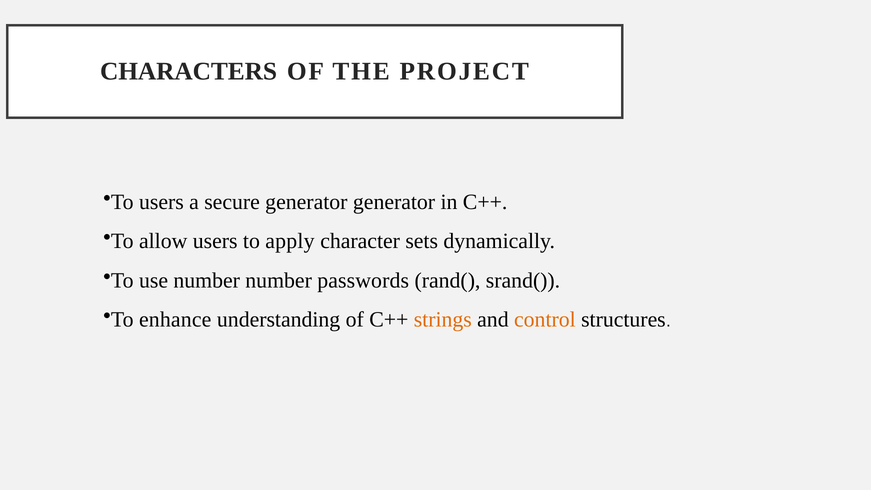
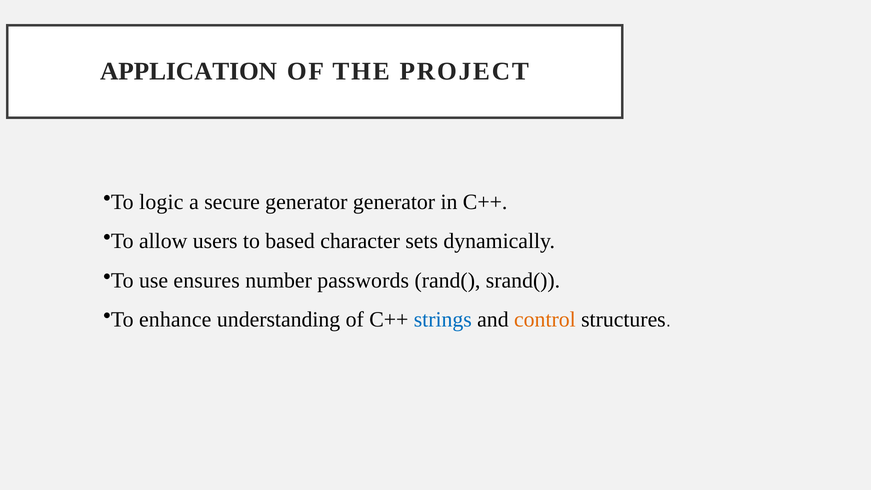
CHARACTERS: CHARACTERS -> APPLICATION
To users: users -> logic
apply: apply -> based
use number: number -> ensures
strings colour: orange -> blue
